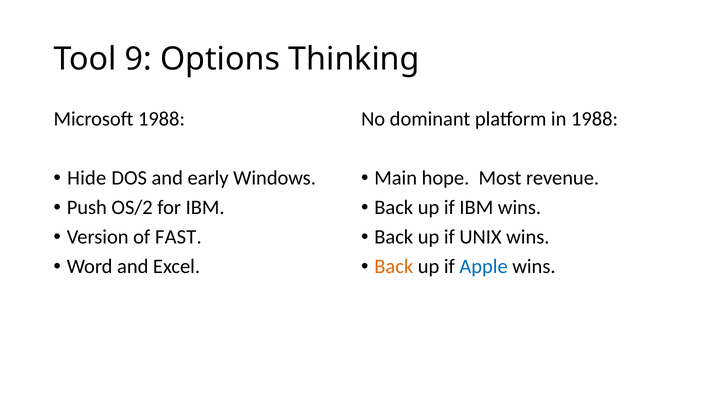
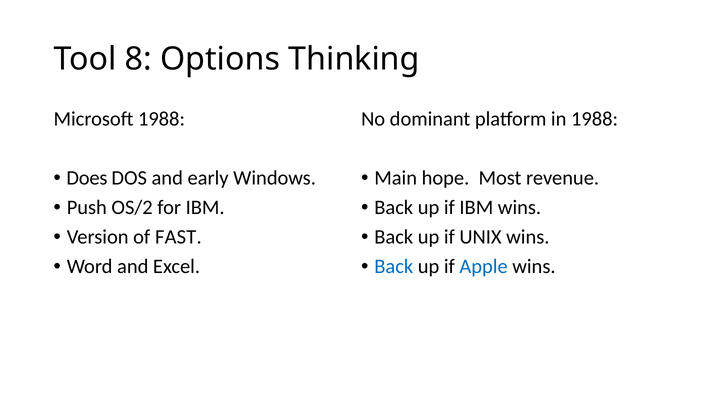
9: 9 -> 8
Hide: Hide -> Does
Back at (394, 266) colour: orange -> blue
